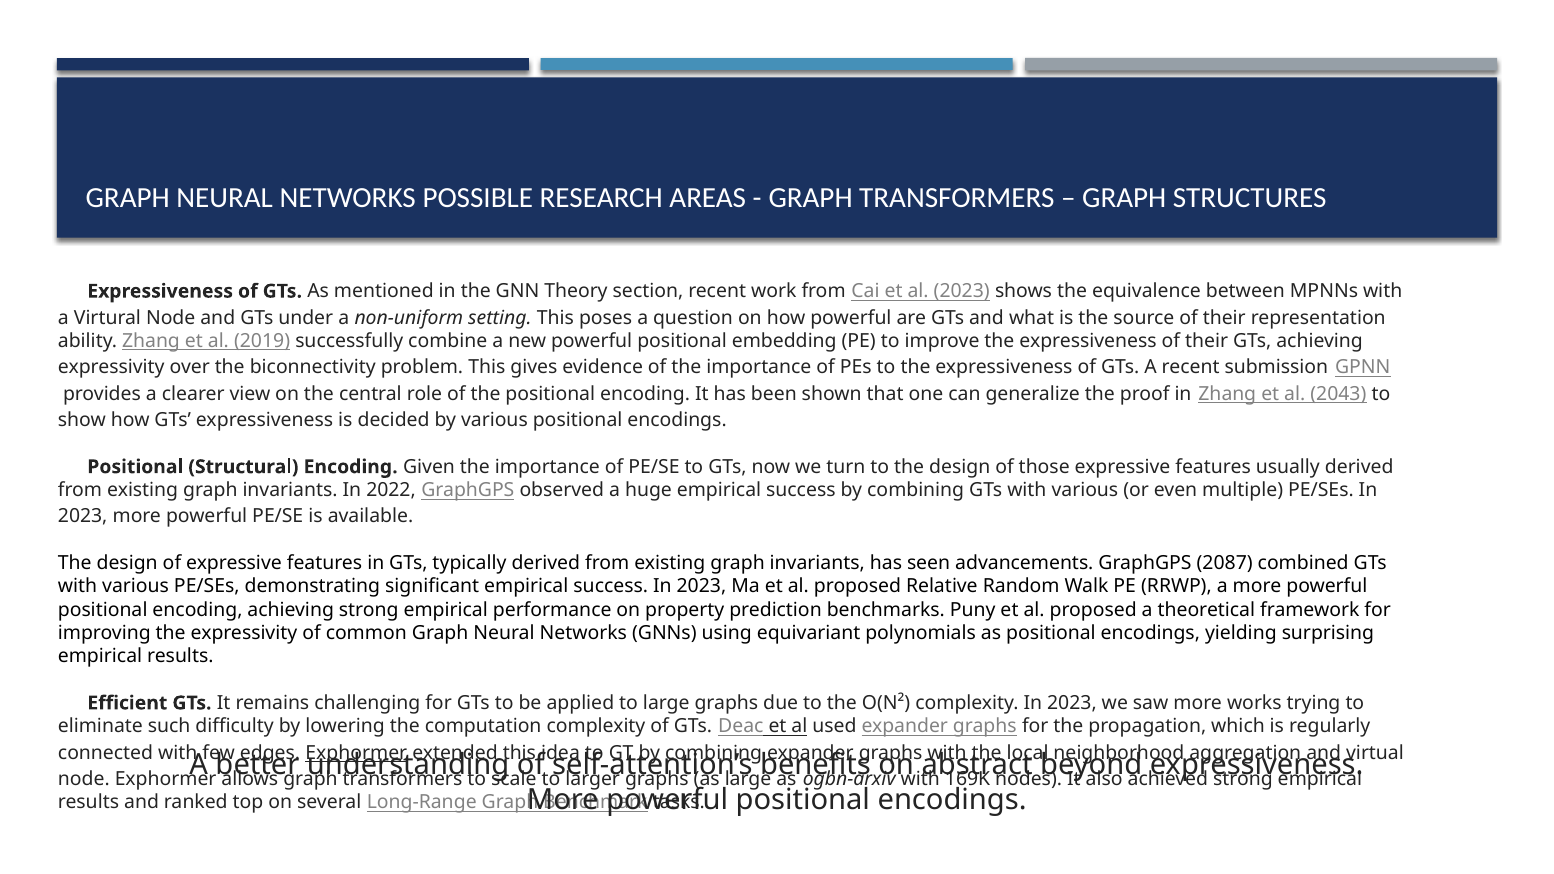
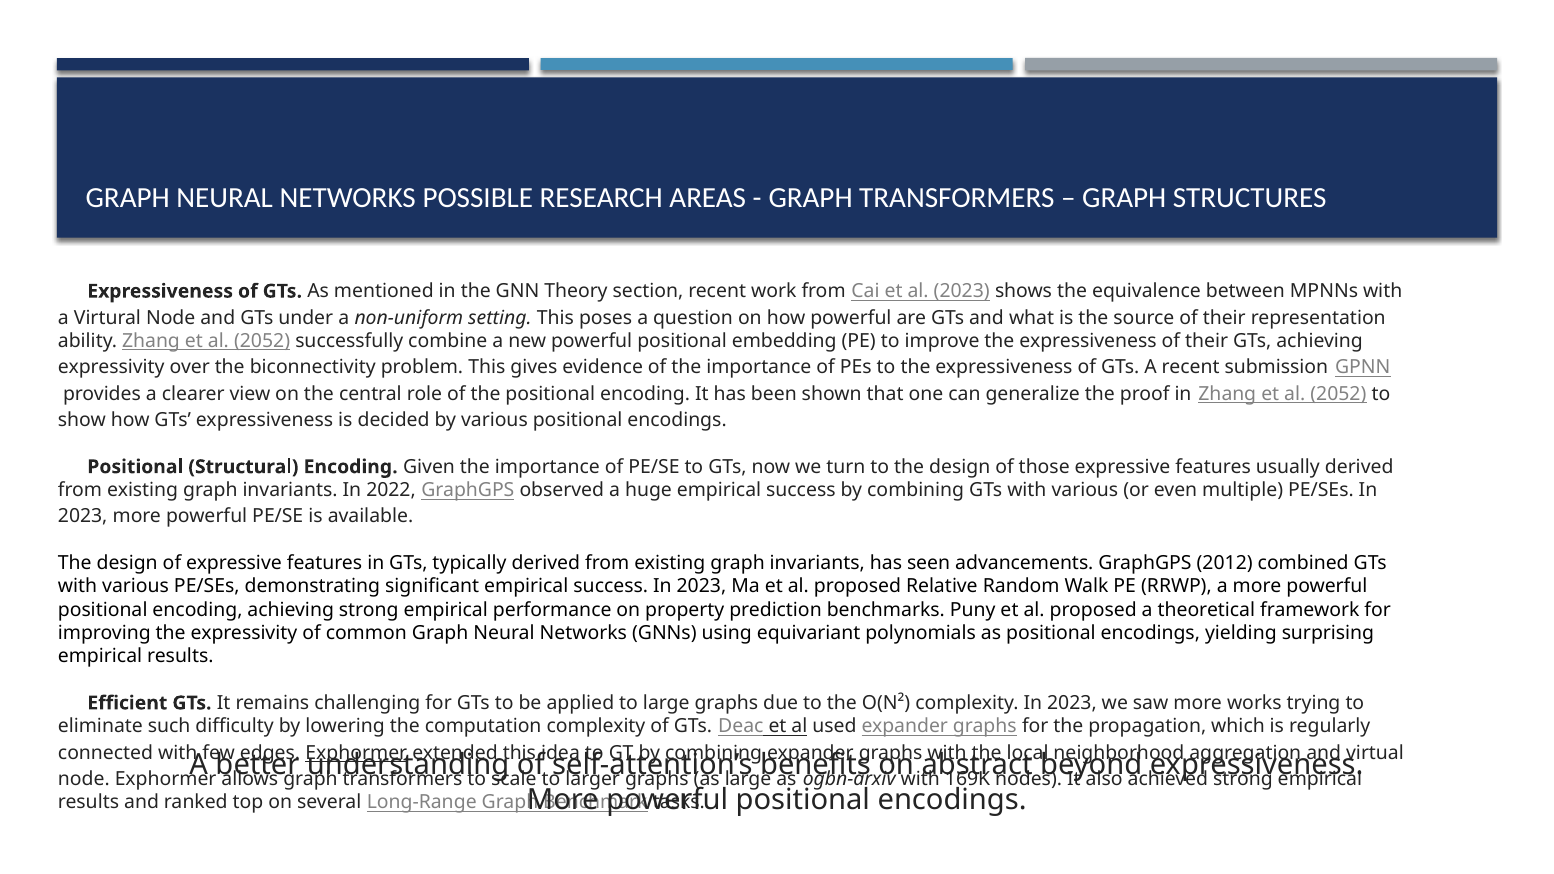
2019 at (262, 341): 2019 -> 2052
2043 at (1338, 394): 2043 -> 2052
2087: 2087 -> 2012
